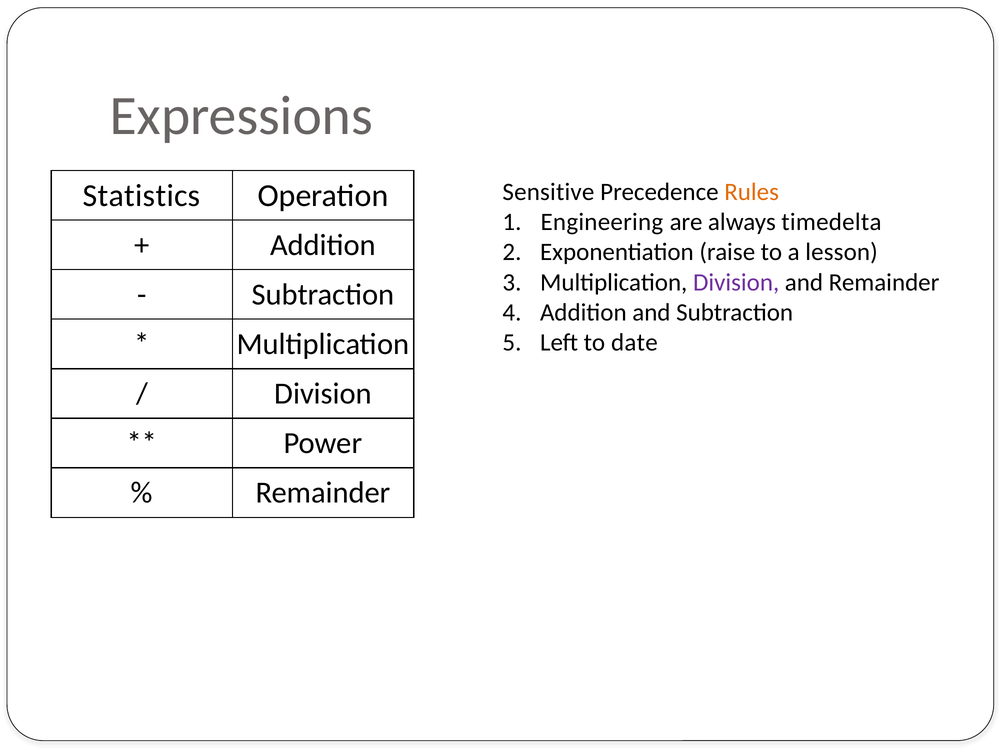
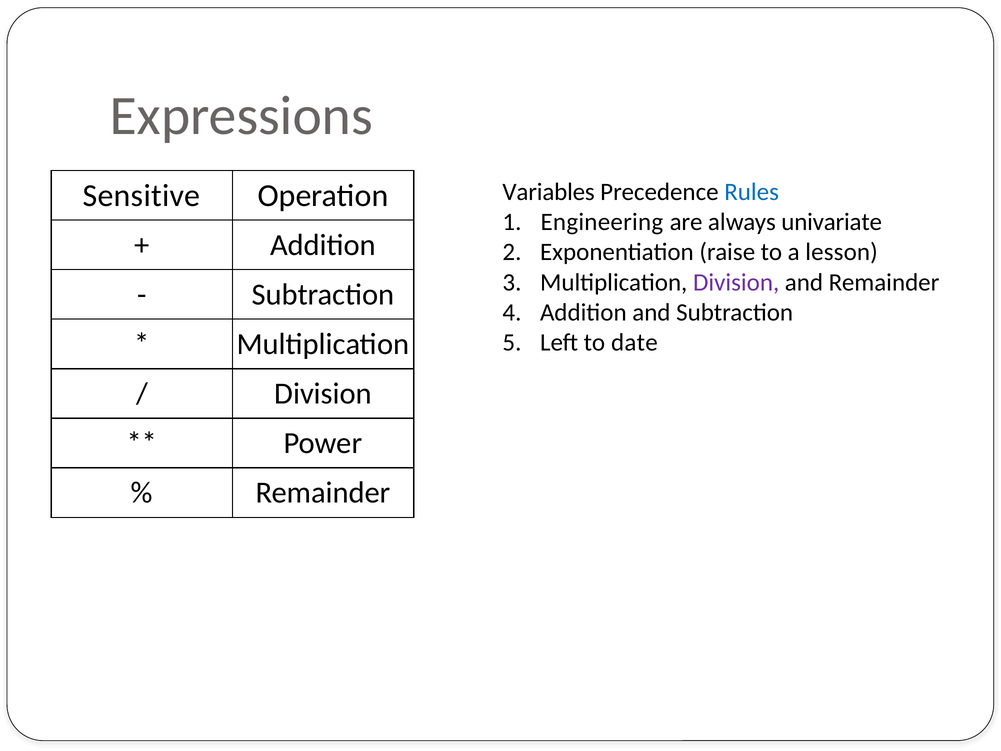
Sensitive: Sensitive -> Variables
Rules colour: orange -> blue
Statistics: Statistics -> Sensitive
timedelta: timedelta -> univariate
